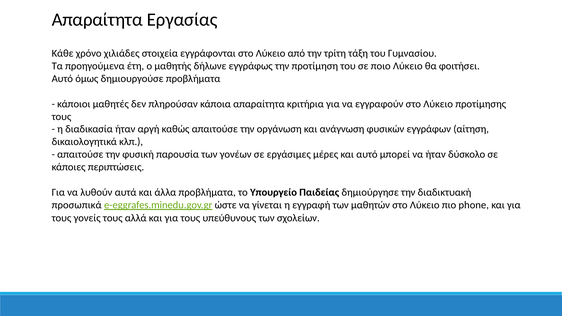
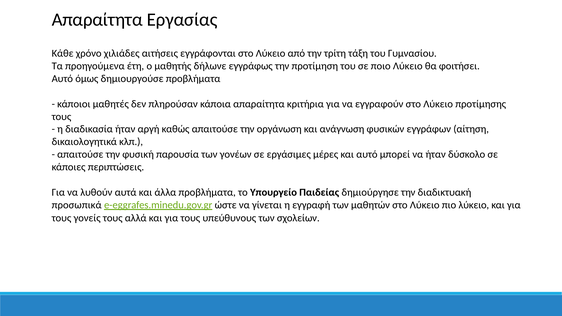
στοιχεία: στοιχεία -> αιτήσεις
πιο phone: phone -> λύκειο
